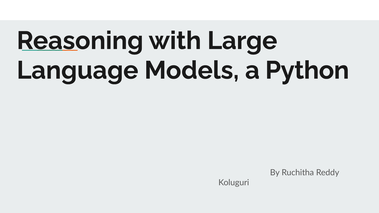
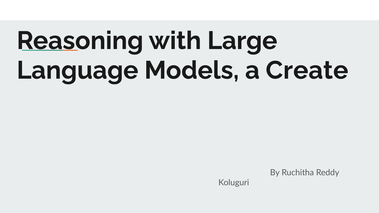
Python: Python -> Create
